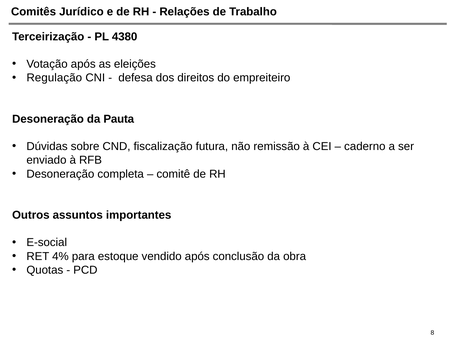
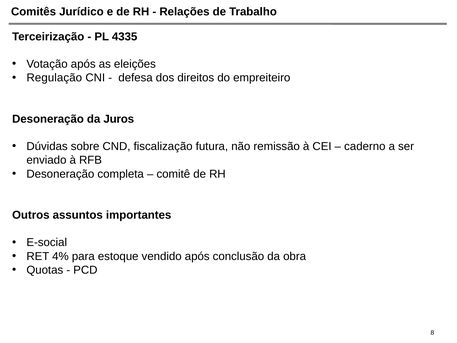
4380: 4380 -> 4335
Pauta: Pauta -> Juros
